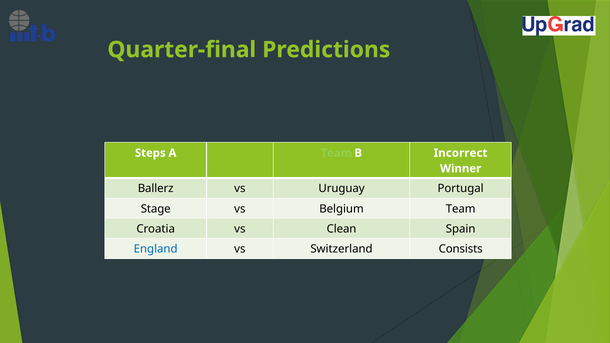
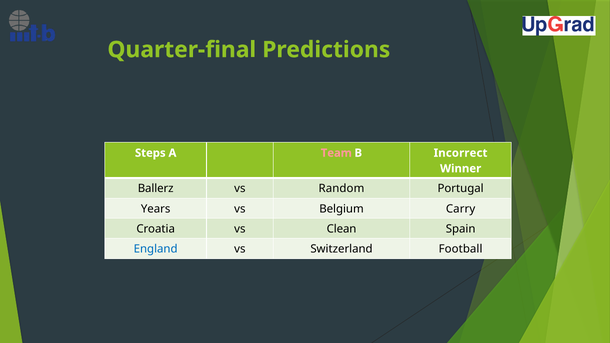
Team at (336, 153) colour: light green -> pink
Uruguay: Uruguay -> Random
Stage: Stage -> Years
Belgium Team: Team -> Carry
Consists: Consists -> Football
